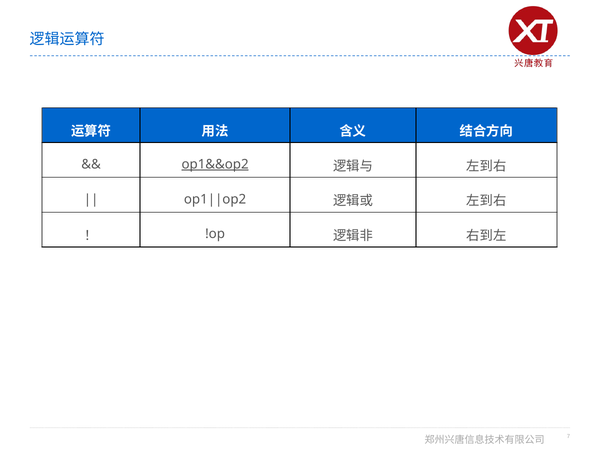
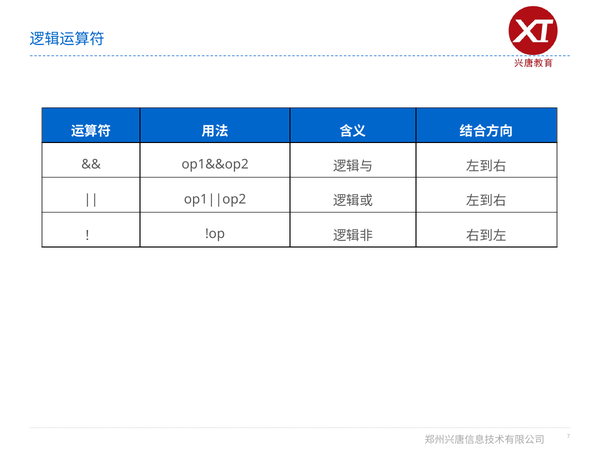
op1&&op2 underline: present -> none
